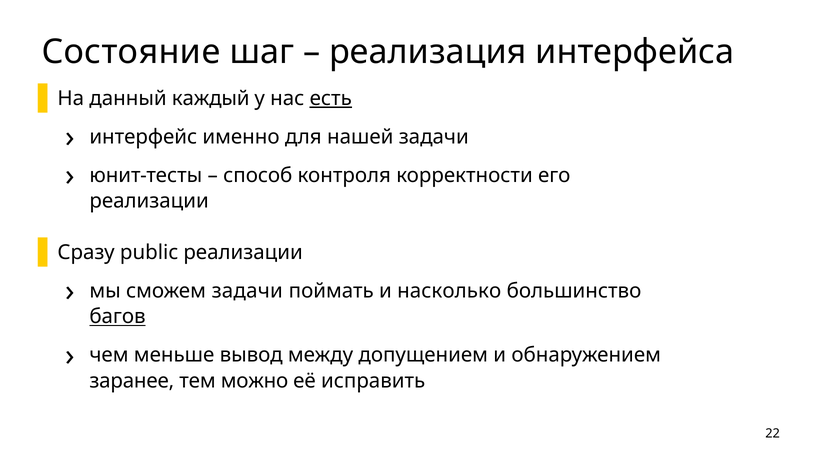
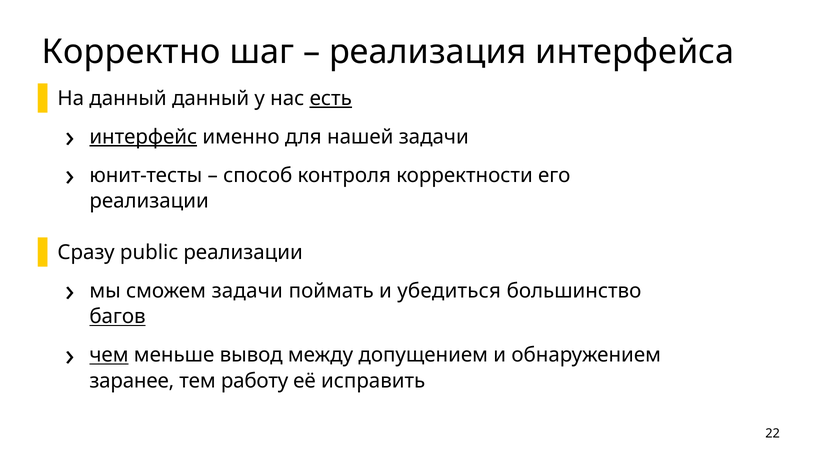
Состояние: Состояние -> Корректно
данный каждый: каждый -> данный
интерфейс underline: none -> present
насколько: насколько -> убедиться
чем underline: none -> present
можно: можно -> работу
